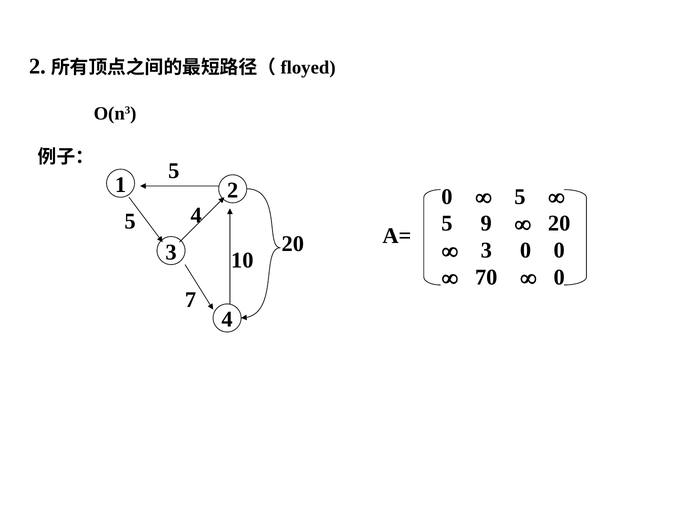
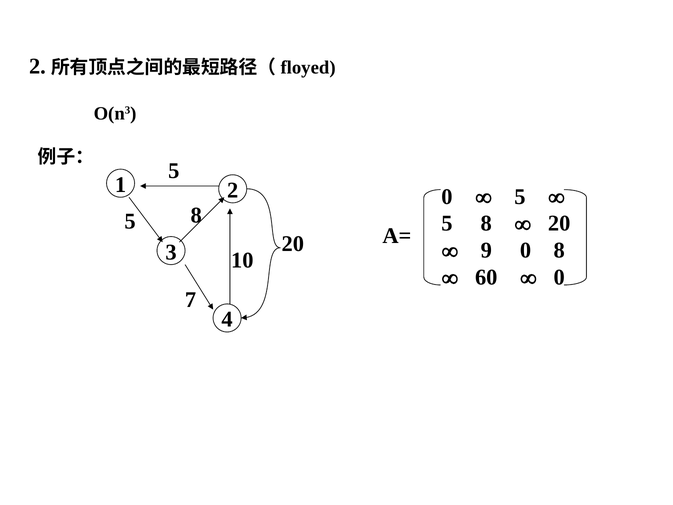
4 at (196, 215): 4 -> 8
9 at (486, 223): 9 -> 8
3 at (486, 250): 3 -> 9
0 0: 0 -> 8
70: 70 -> 60
